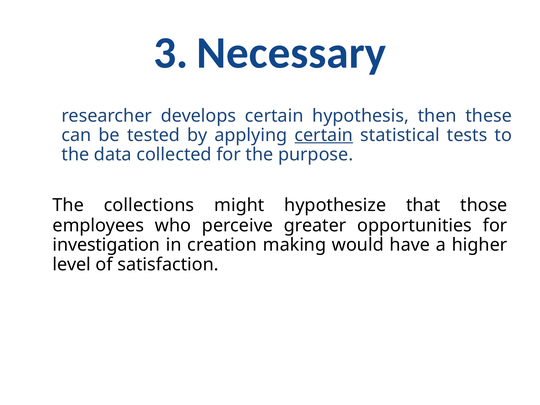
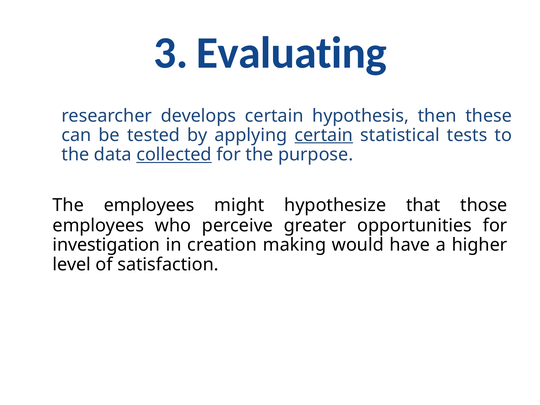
Necessary: Necessary -> Evaluating
collected underline: none -> present
The collections: collections -> employees
